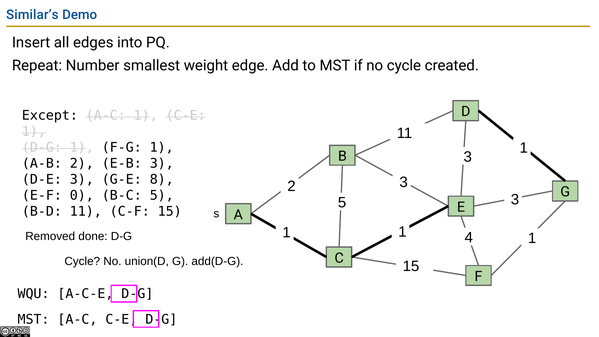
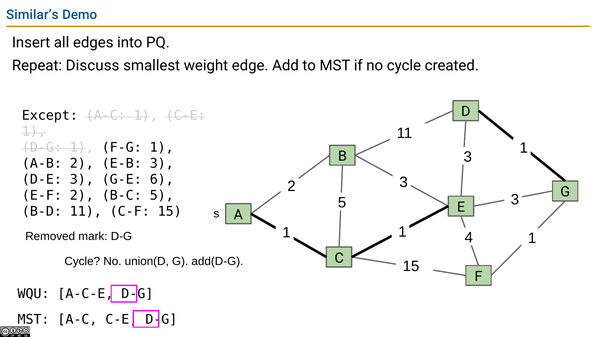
Number: Number -> Discuss
8: 8 -> 6
E-F 0: 0 -> 2
done: done -> mark
